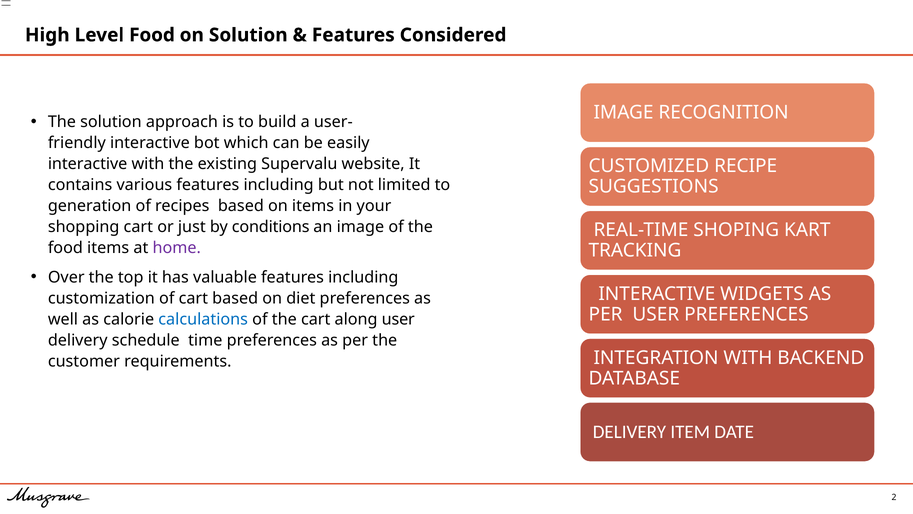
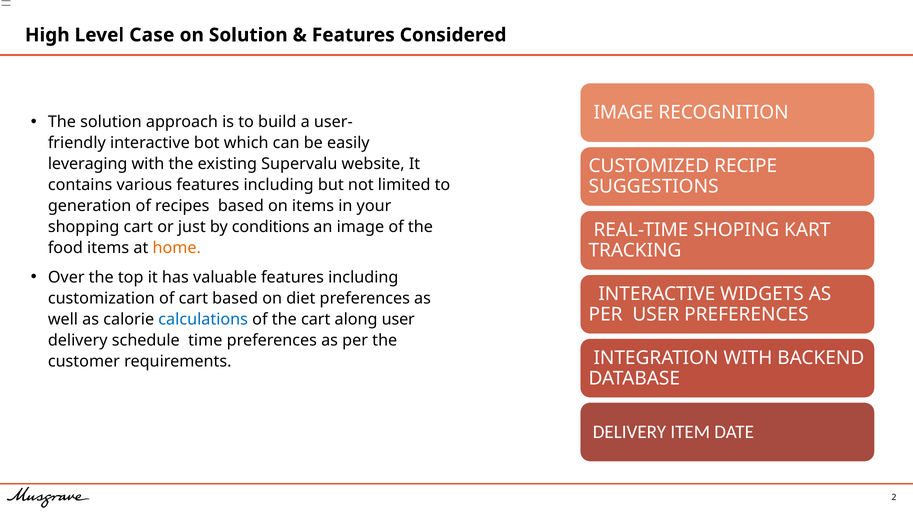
Level Food: Food -> Case
interactive at (88, 164): interactive -> leveraging
home colour: purple -> orange
